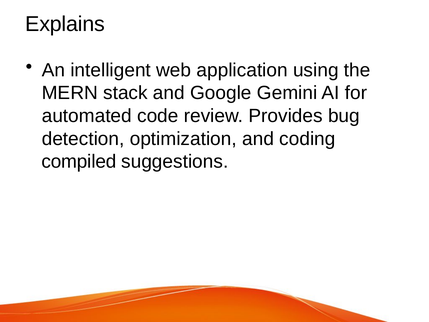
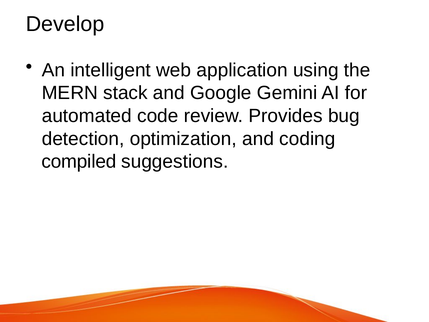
Explains: Explains -> Develop
